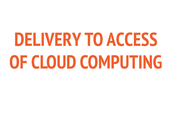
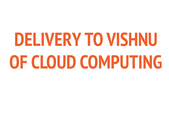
ACCESS: ACCESS -> VISHNU
